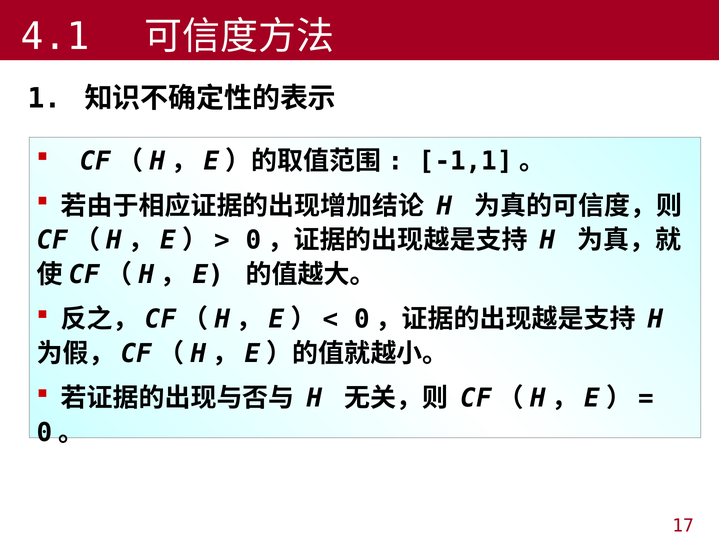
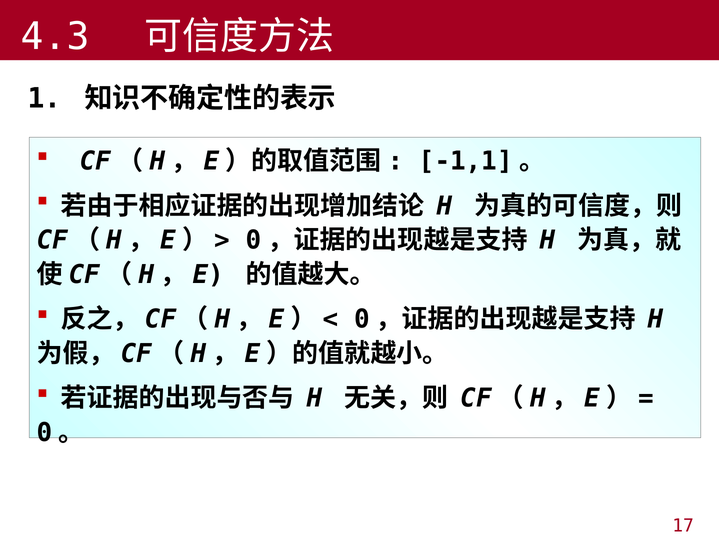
4.1: 4.1 -> 4.3
